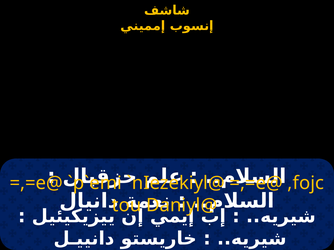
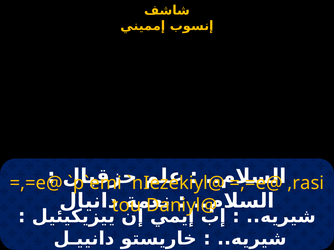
,fojc: ,fojc -> ,rasi
